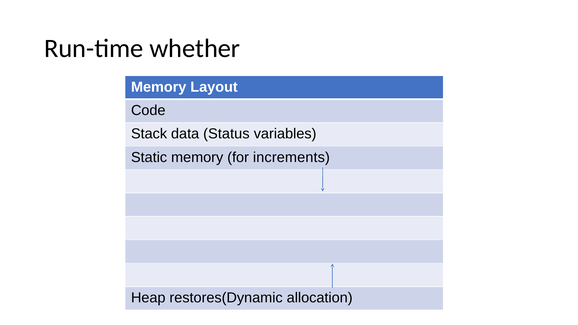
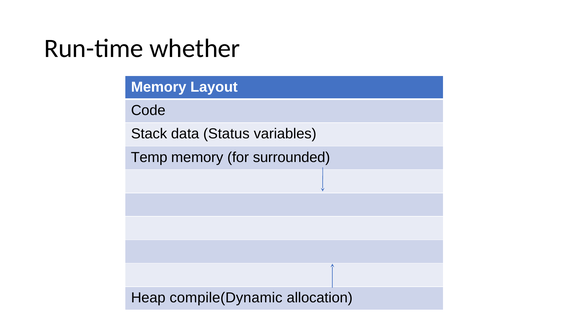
Static: Static -> Temp
increments: increments -> surrounded
restores(Dynamic: restores(Dynamic -> compile(Dynamic
